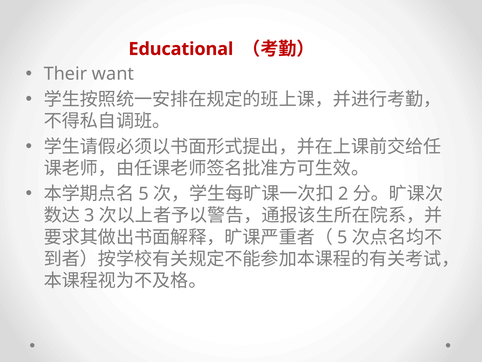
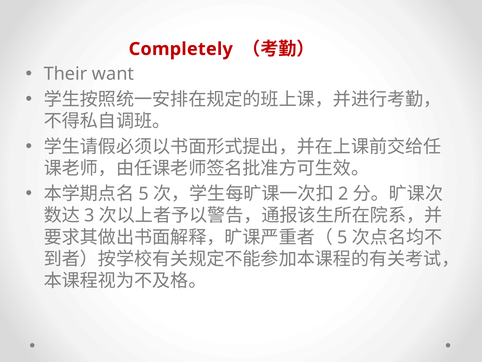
Educational: Educational -> Completely
